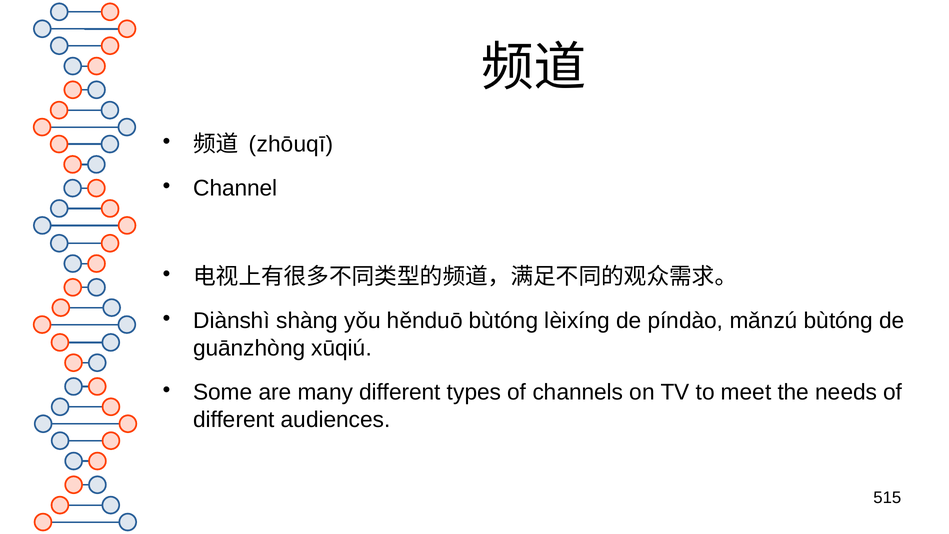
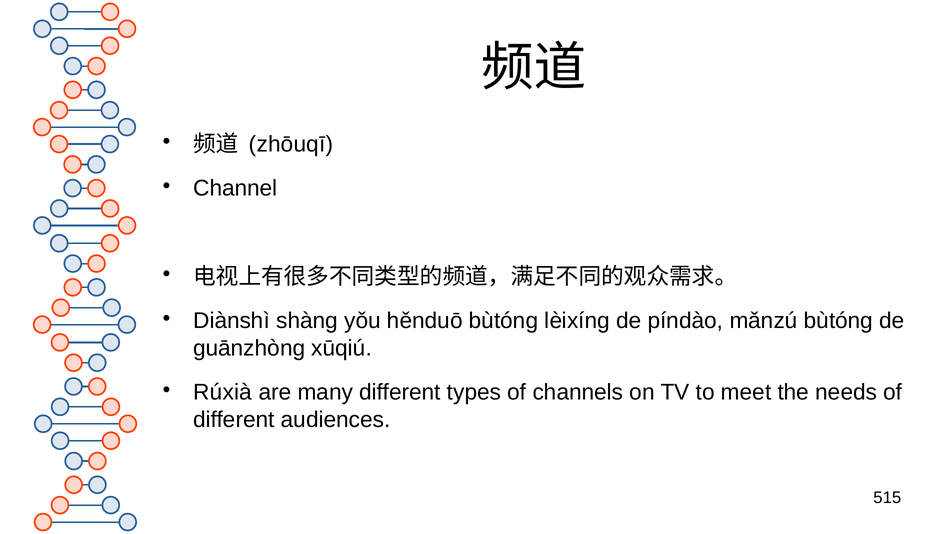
Some: Some -> Rúxià
